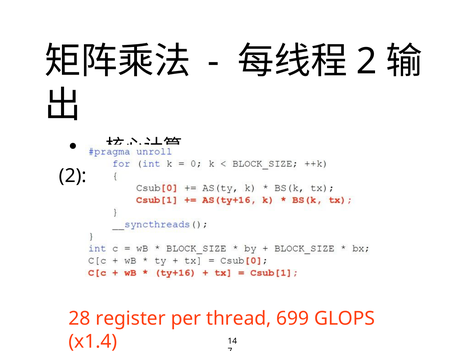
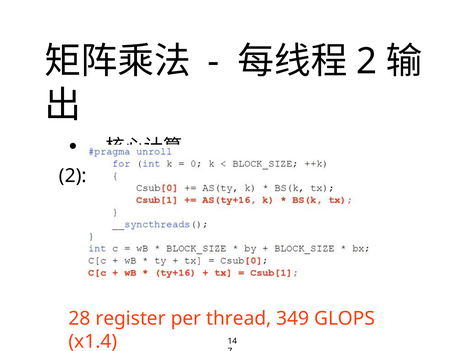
699: 699 -> 349
